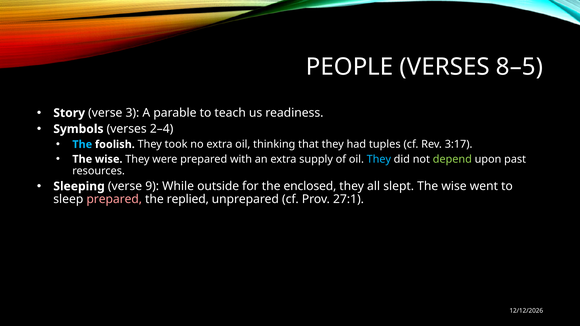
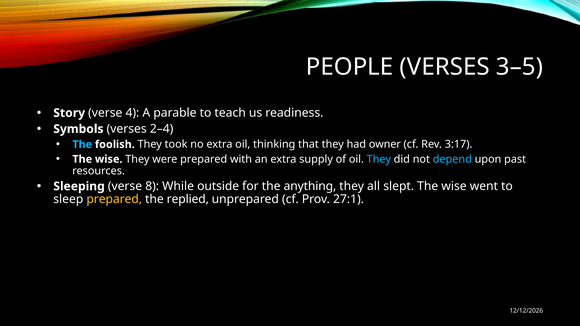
8–5: 8–5 -> 3–5
3: 3 -> 4
tuples: tuples -> owner
depend colour: light green -> light blue
9: 9 -> 8
enclosed: enclosed -> anything
prepared at (114, 199) colour: pink -> yellow
